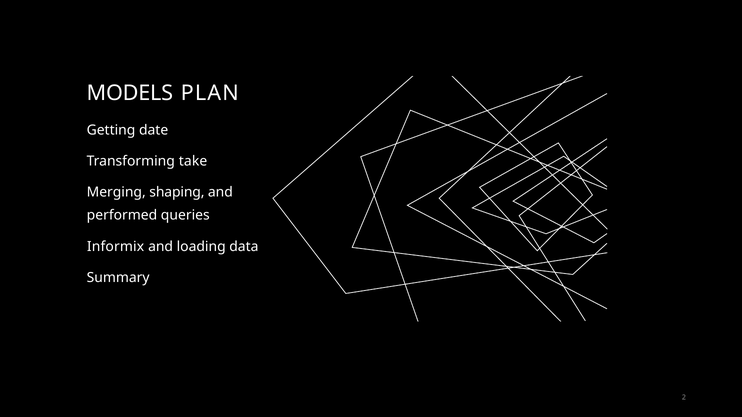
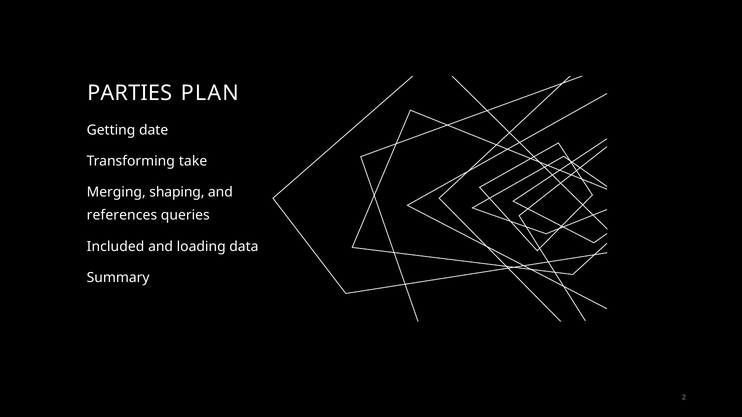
MODELS: MODELS -> PARTIES
performed: performed -> references
Informix: Informix -> Included
